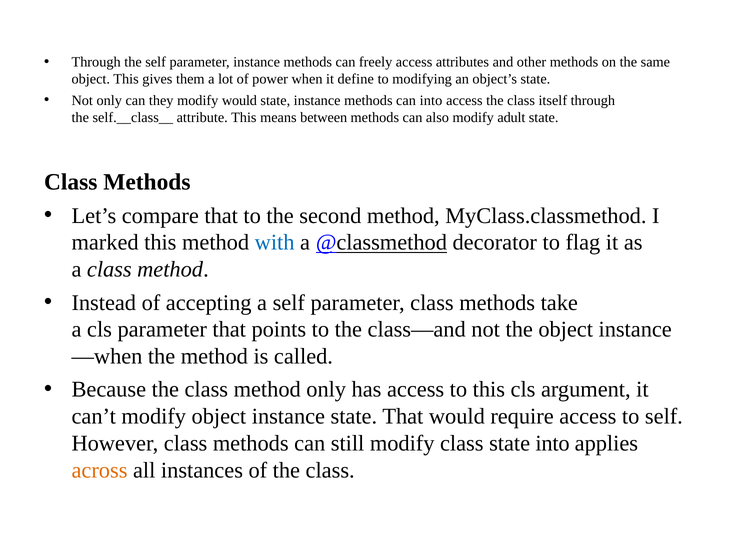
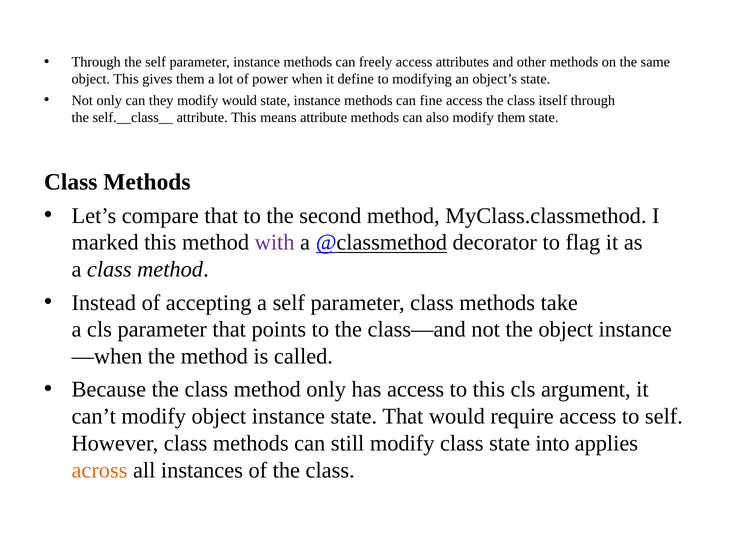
can into: into -> fine
means between: between -> attribute
modify adult: adult -> them
with colour: blue -> purple
